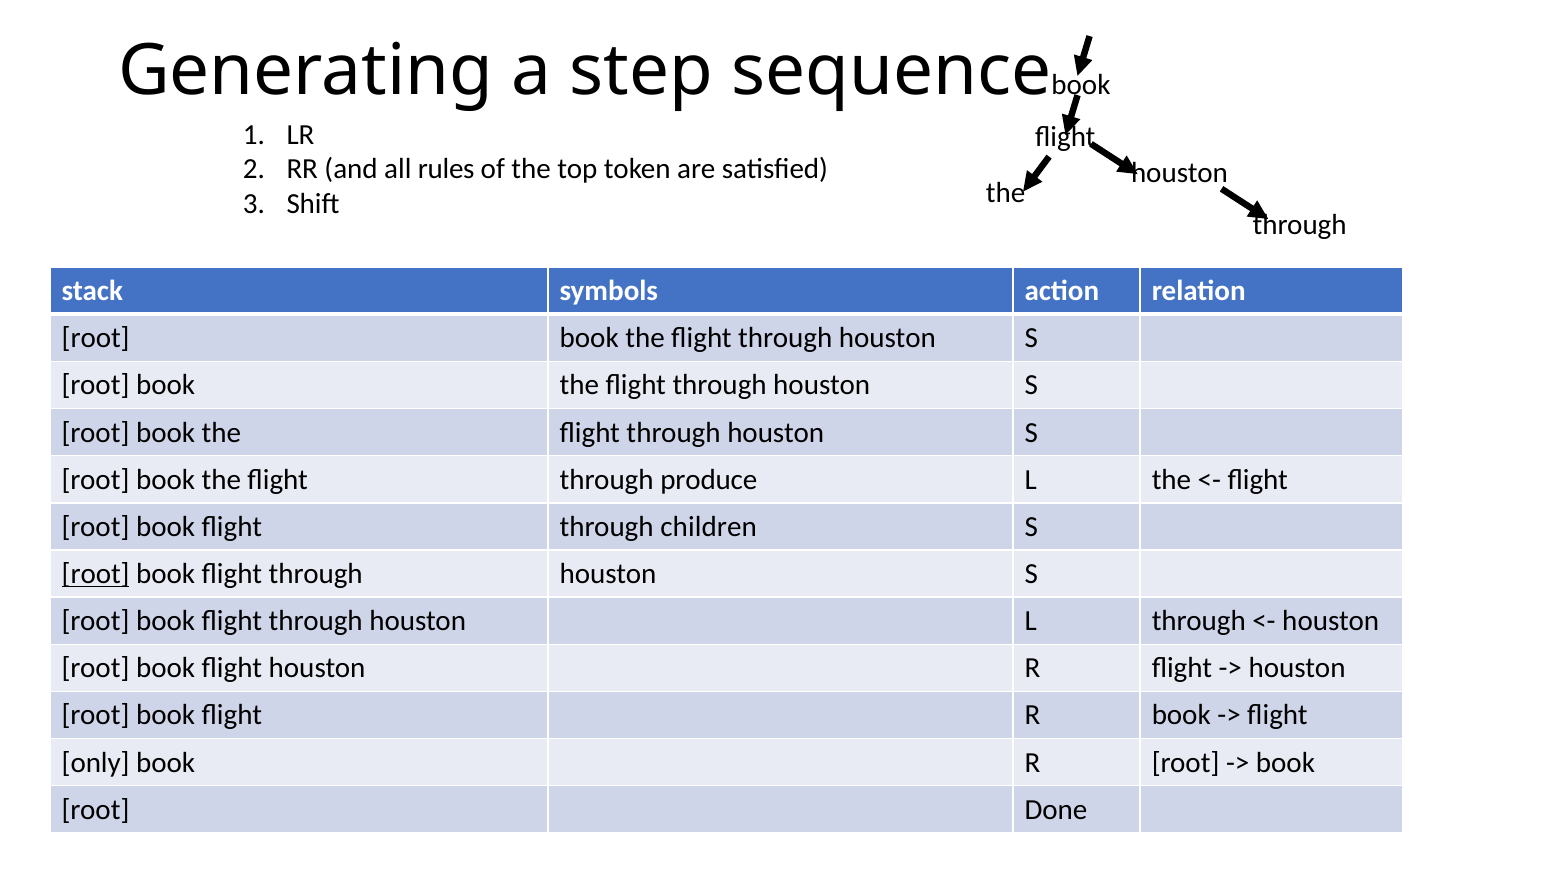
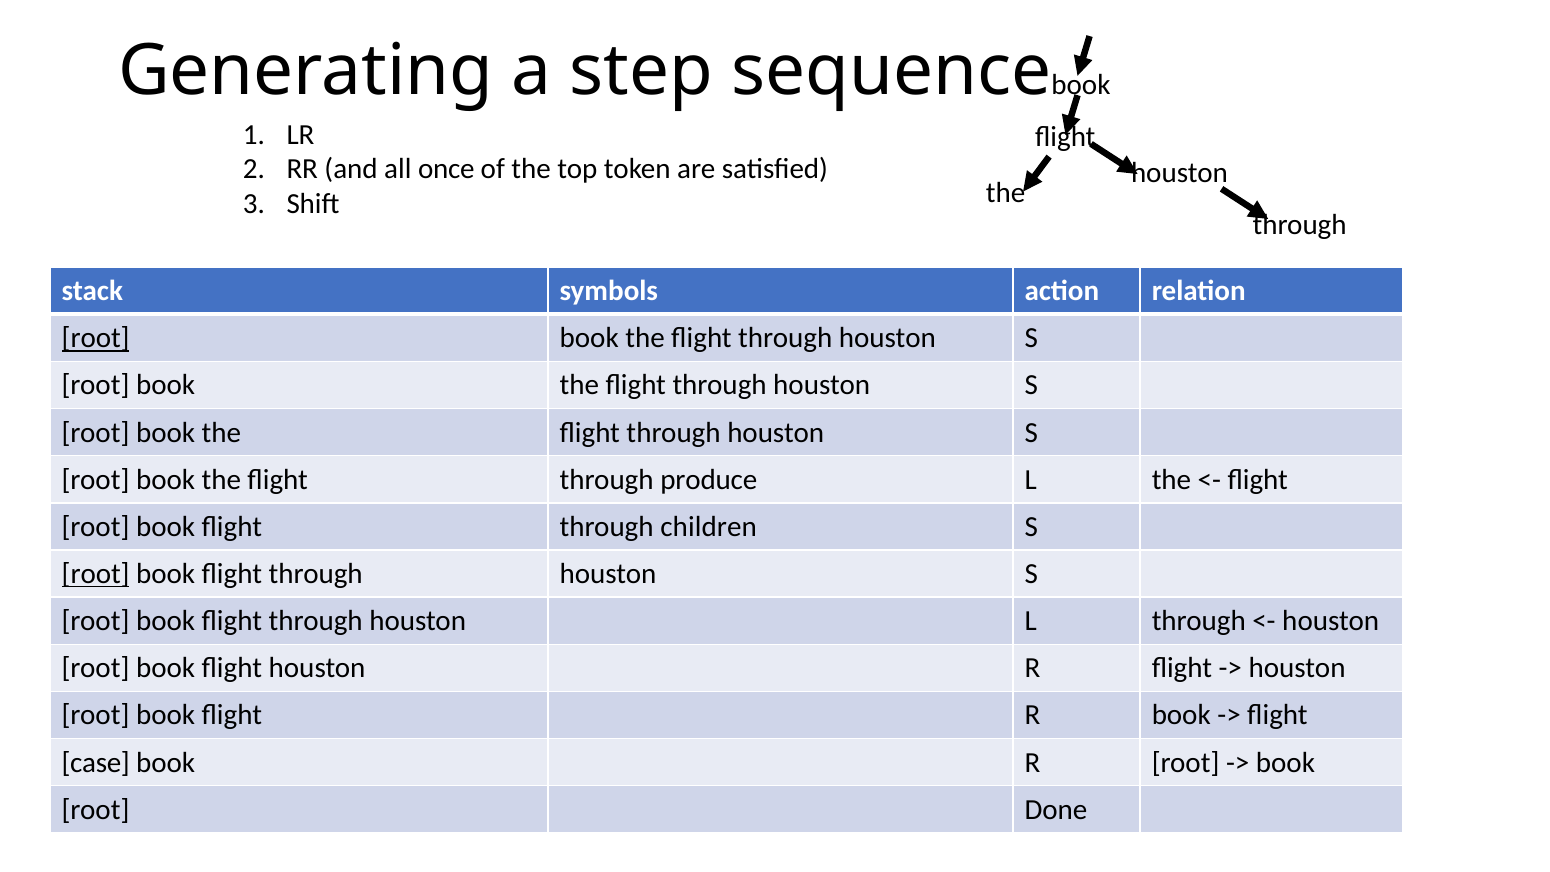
rules: rules -> once
root at (96, 338) underline: none -> present
only: only -> case
